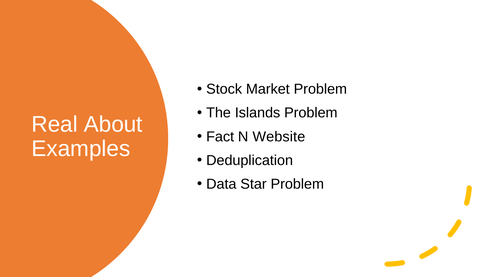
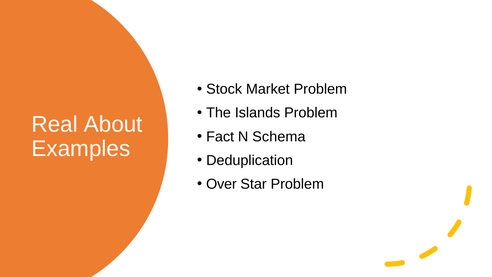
Website: Website -> Schema
Data: Data -> Over
